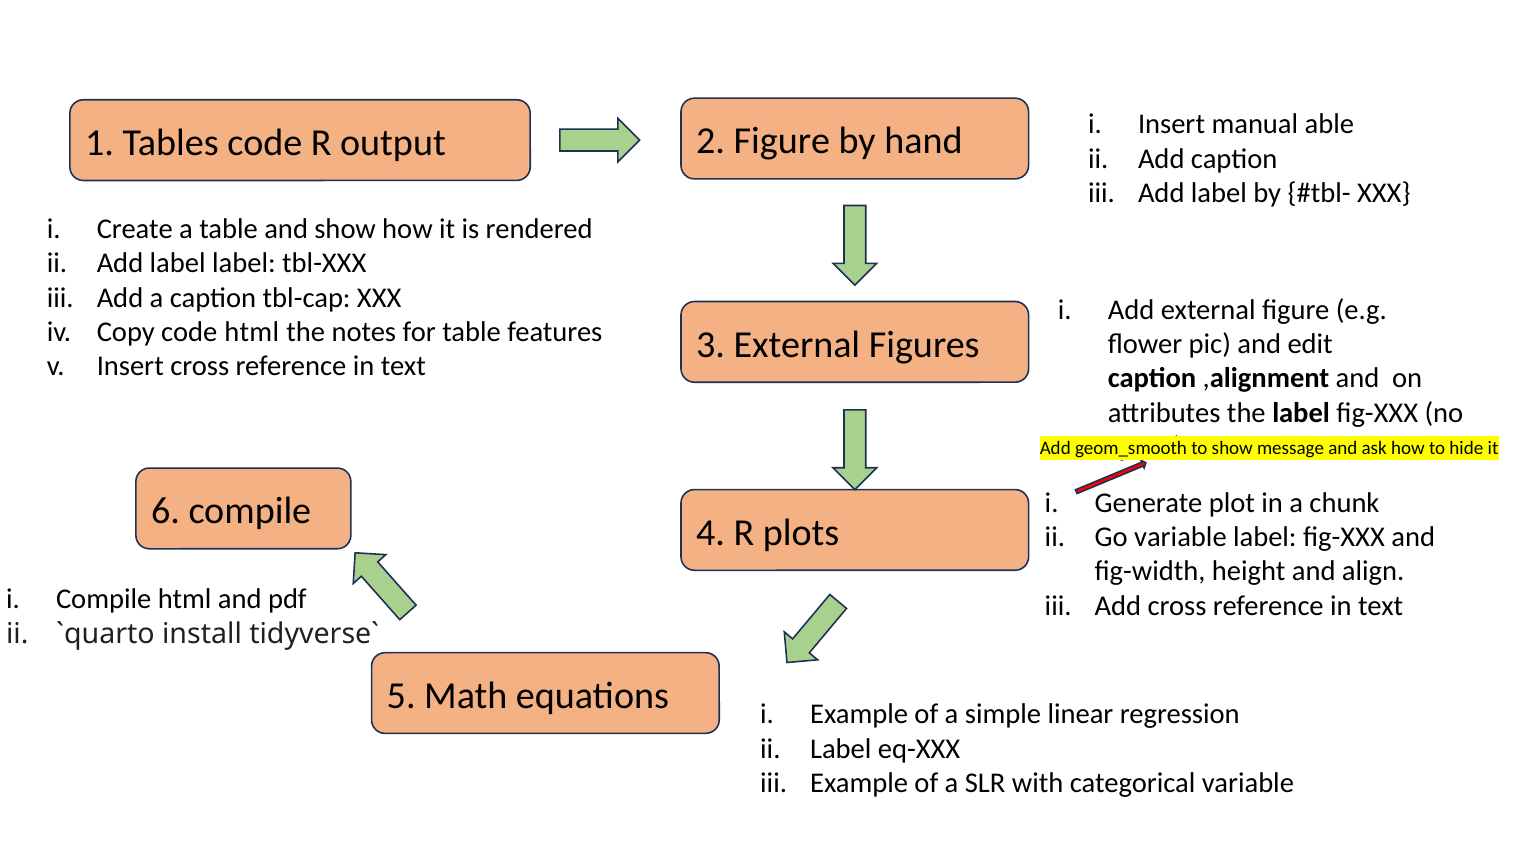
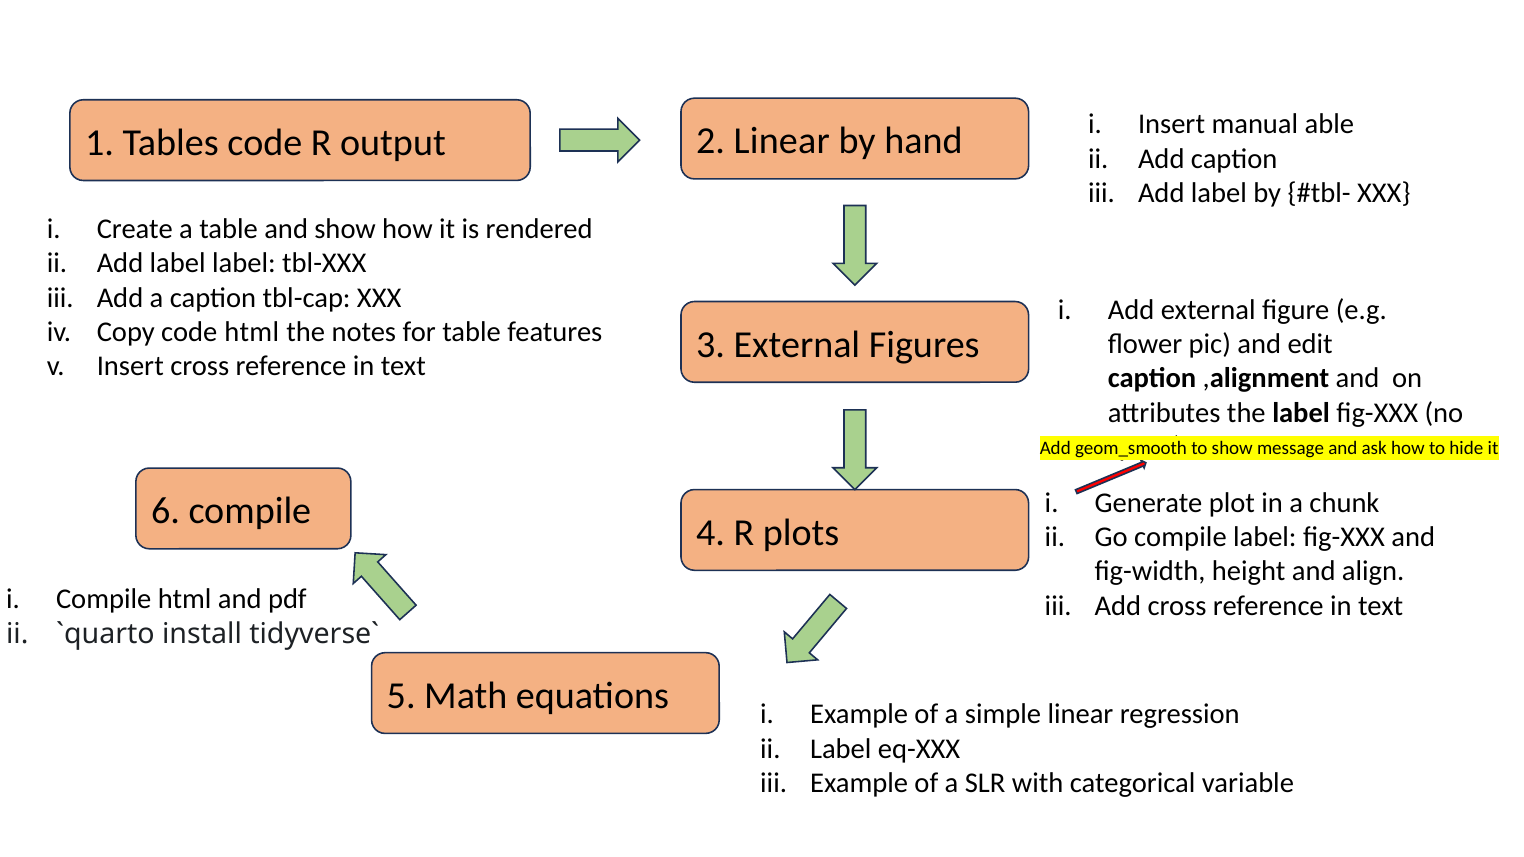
2 Figure: Figure -> Linear
Go variable: variable -> compile
